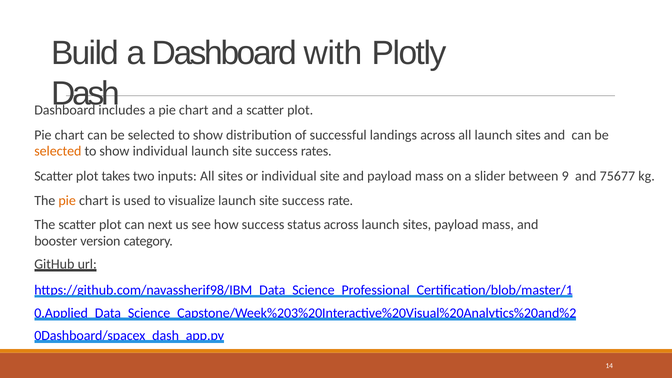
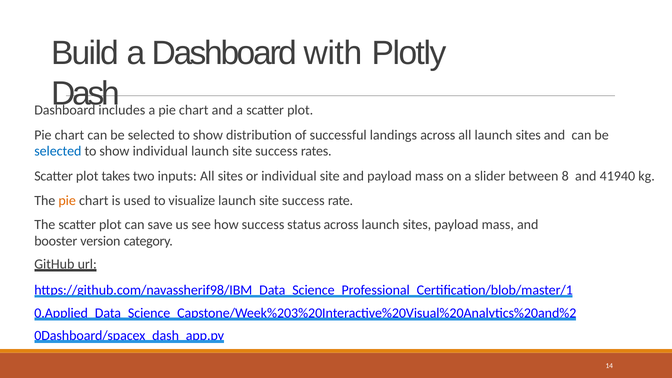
selected at (58, 151) colour: orange -> blue
9: 9 -> 8
75677: 75677 -> 41940
next: next -> save
